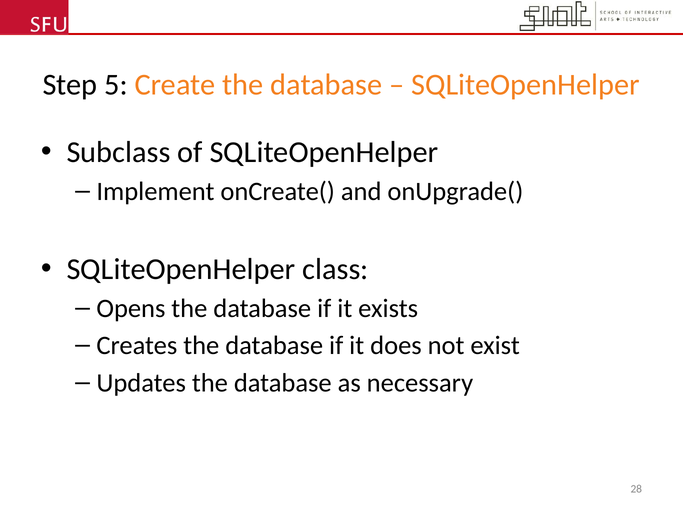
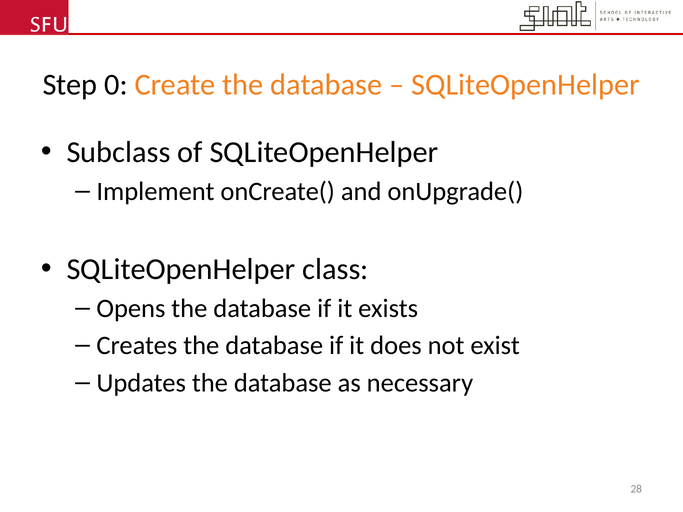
5: 5 -> 0
